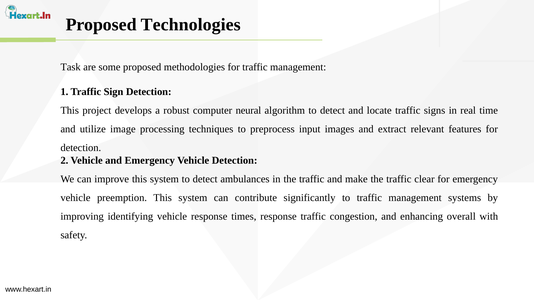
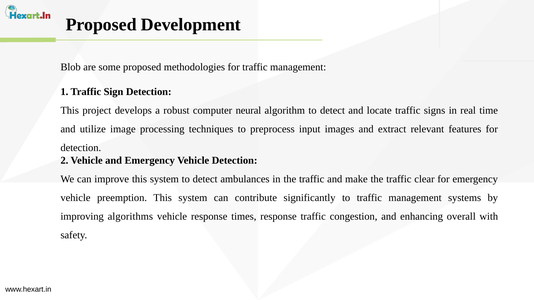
Technologies: Technologies -> Development
Task: Task -> Blob
identifying: identifying -> algorithms
